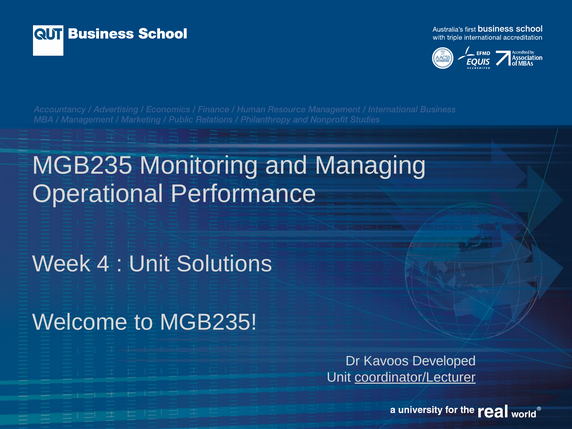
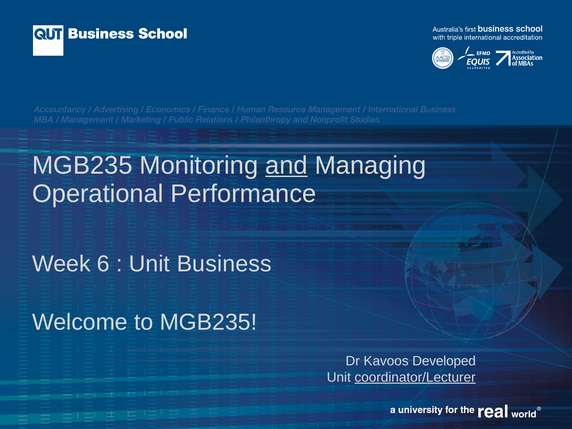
and underline: none -> present
4: 4 -> 6
Solutions: Solutions -> Business
